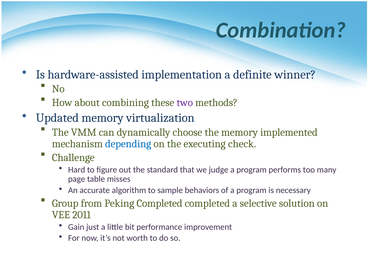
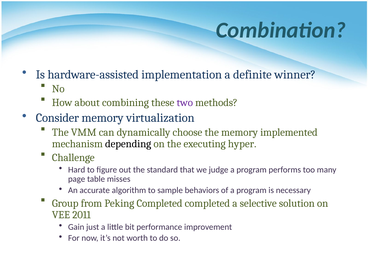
Updated: Updated -> Consider
depending colour: blue -> black
check: check -> hyper
